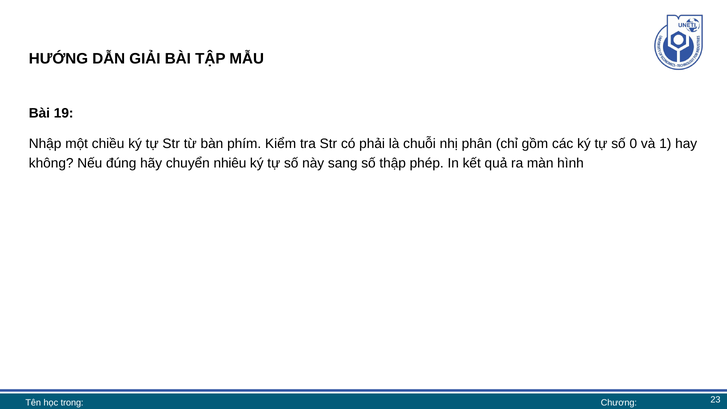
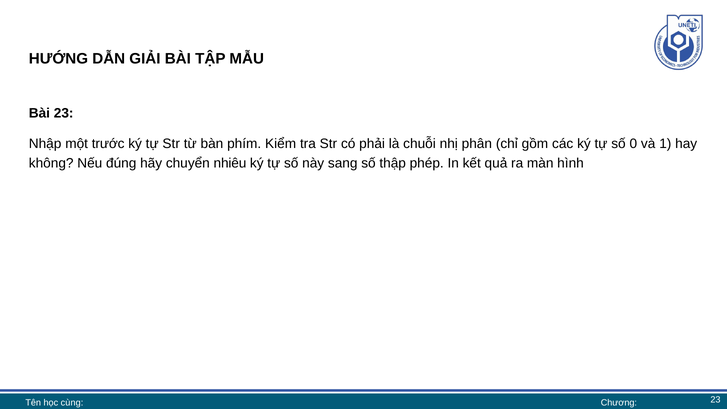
Bài 19: 19 -> 23
chiều: chiều -> trước
trong: trong -> cùng
